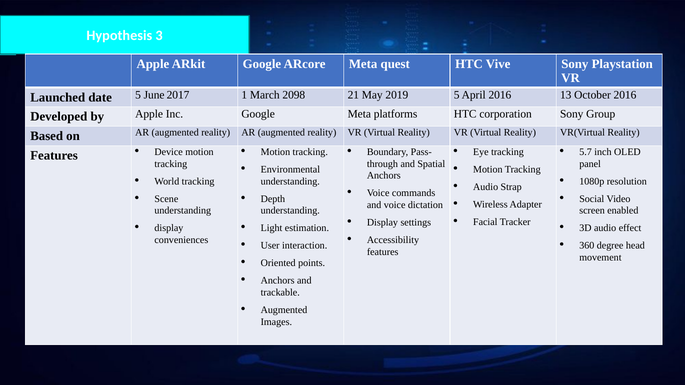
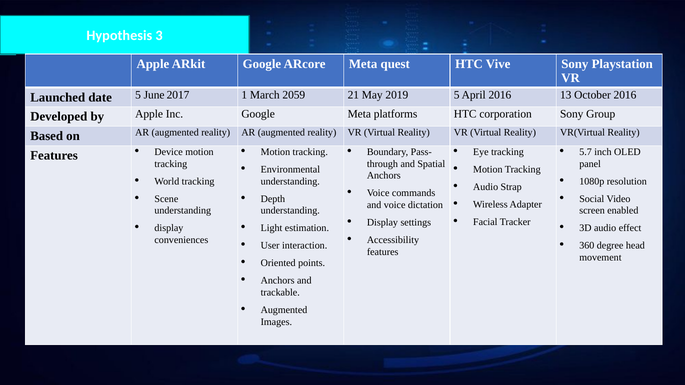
2098: 2098 -> 2059
